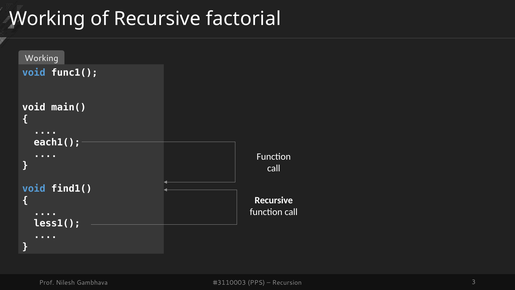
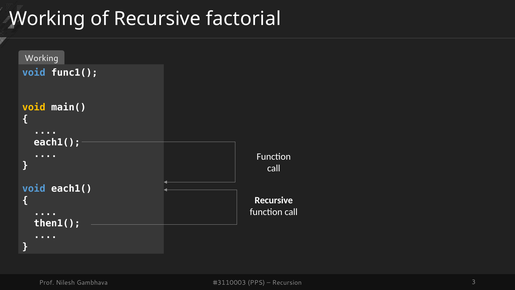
void at (34, 107) colour: white -> yellow
void find1(: find1( -> each1(
less1(: less1( -> then1(
